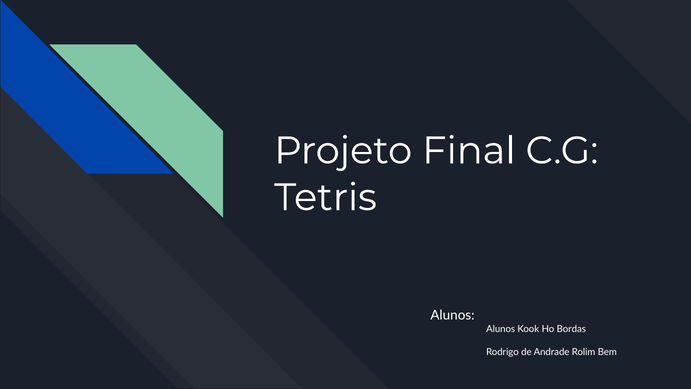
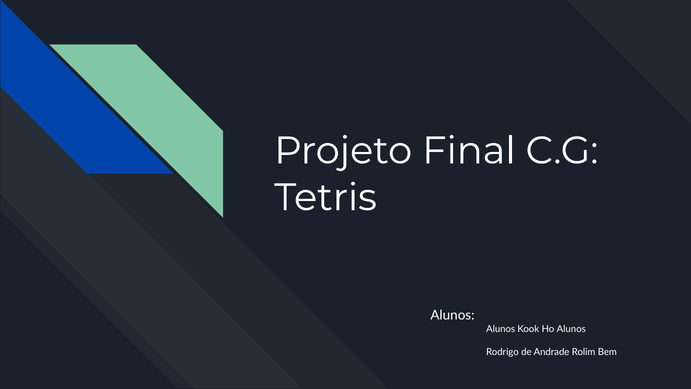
Ho Bordas: Bordas -> Alunos
